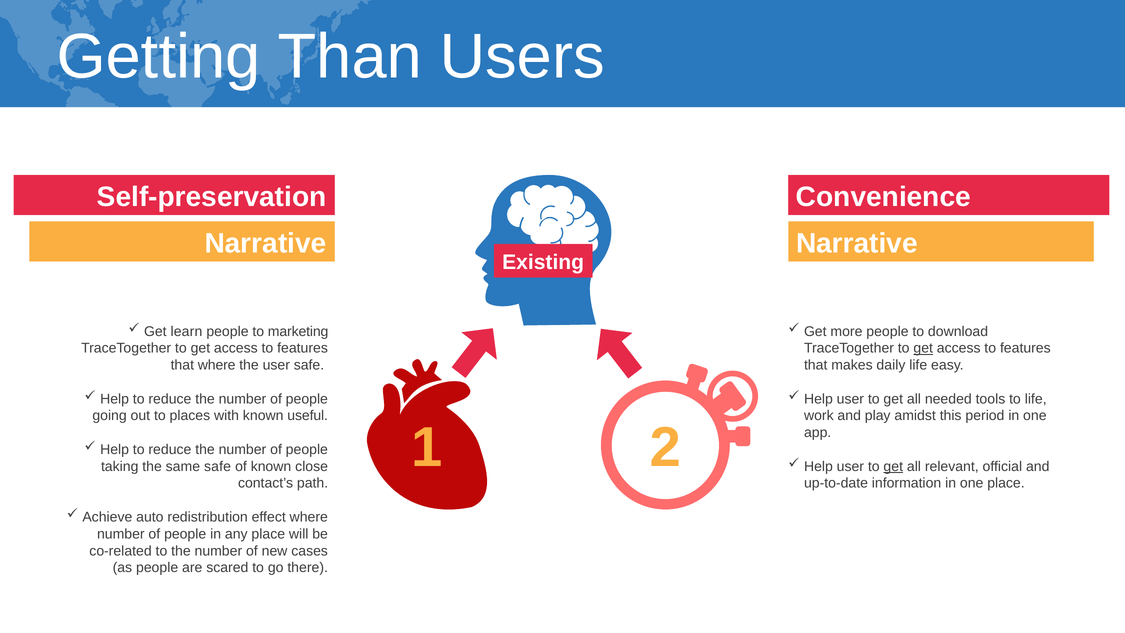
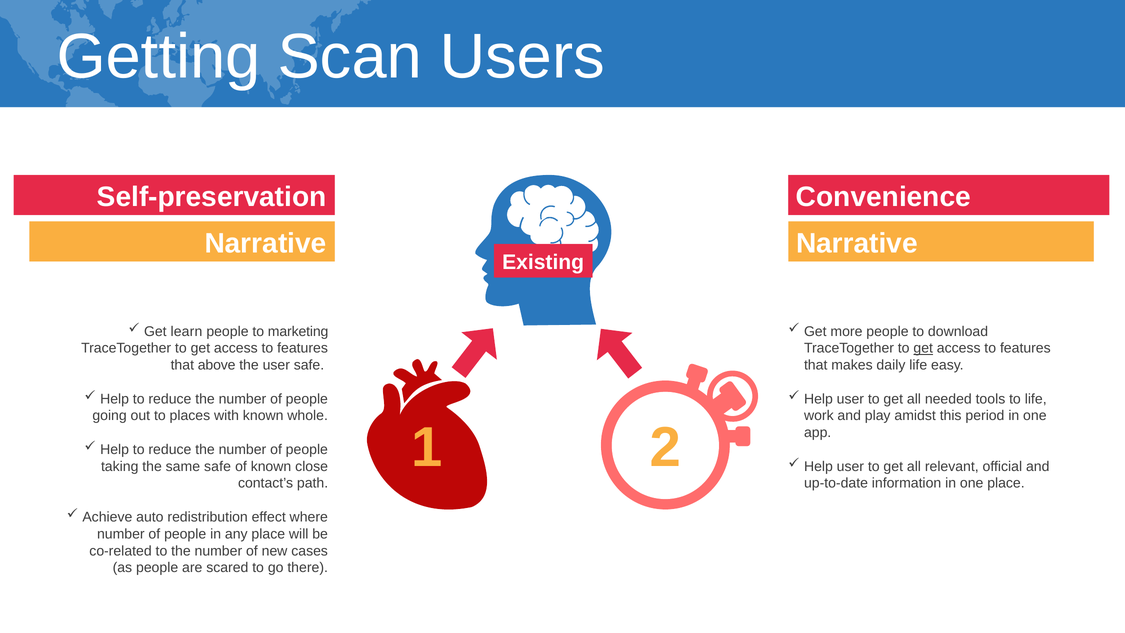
Than: Than -> Scan
that where: where -> above
useful: useful -> whole
get at (893, 466) underline: present -> none
